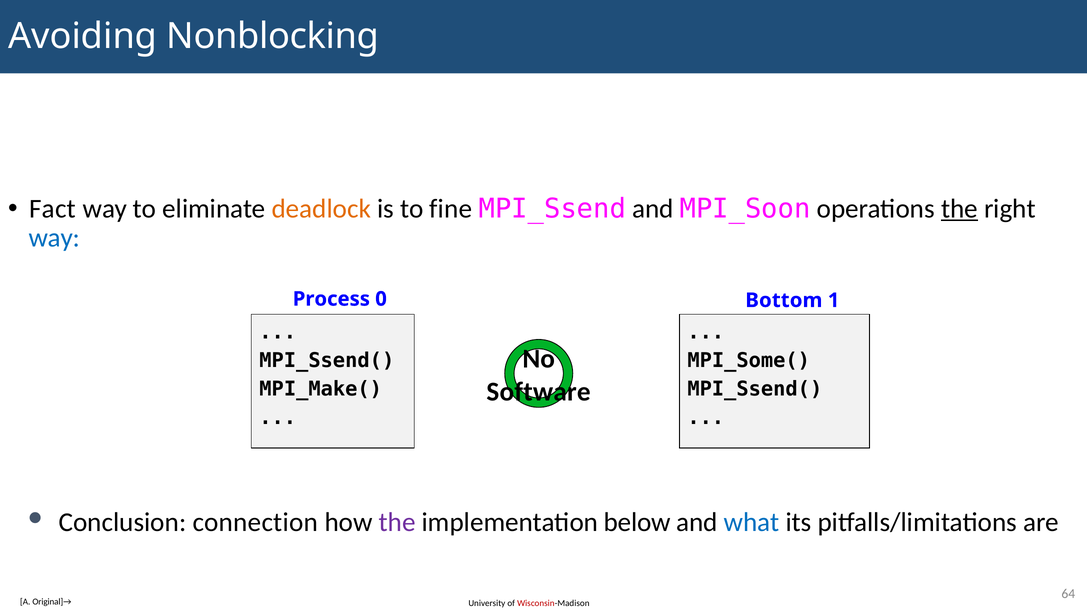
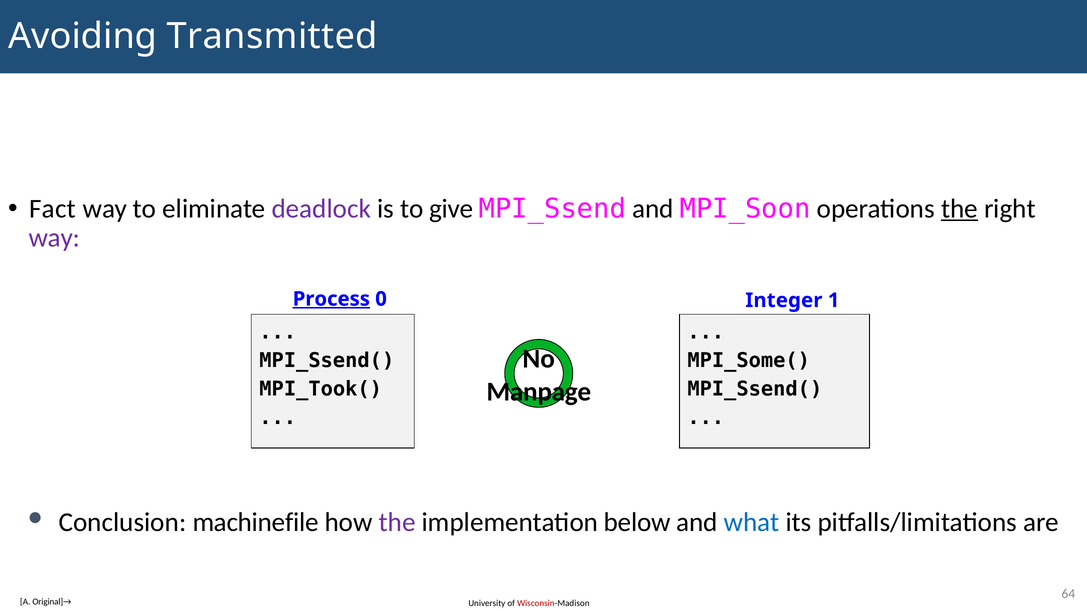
Nonblocking: Nonblocking -> Transmitted
deadlock colour: orange -> purple
fine: fine -> give
way at (54, 238) colour: blue -> purple
Process underline: none -> present
Bottom: Bottom -> Integer
MPI_Make(: MPI_Make( -> MPI_Took(
Software: Software -> Manpage
connection: connection -> machinefile
